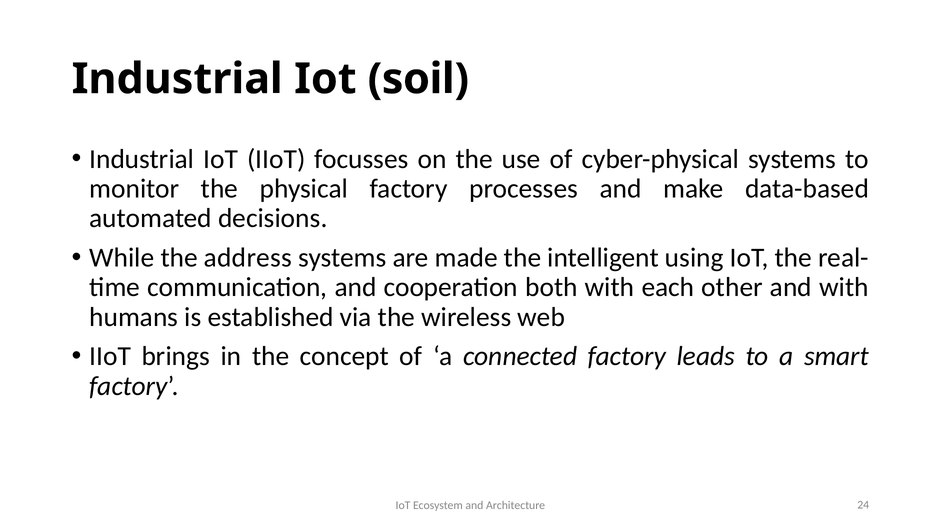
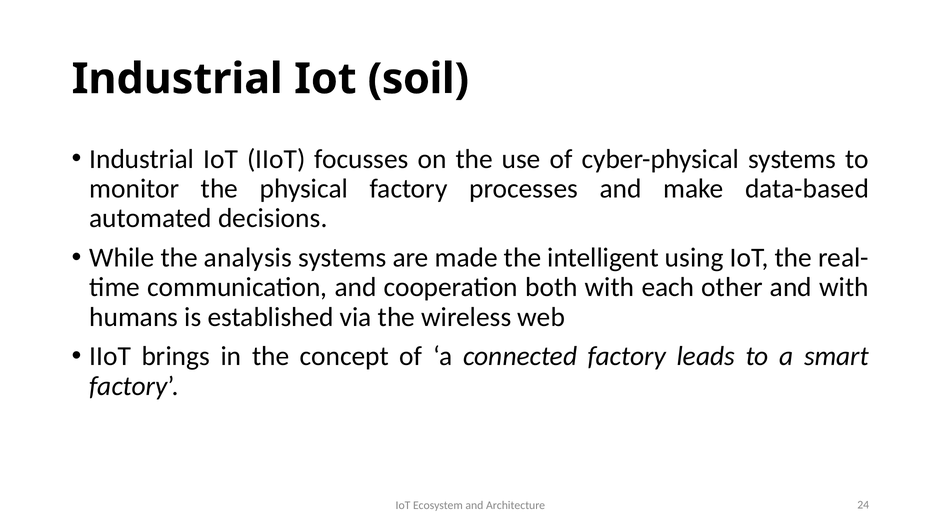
address: address -> analysis
